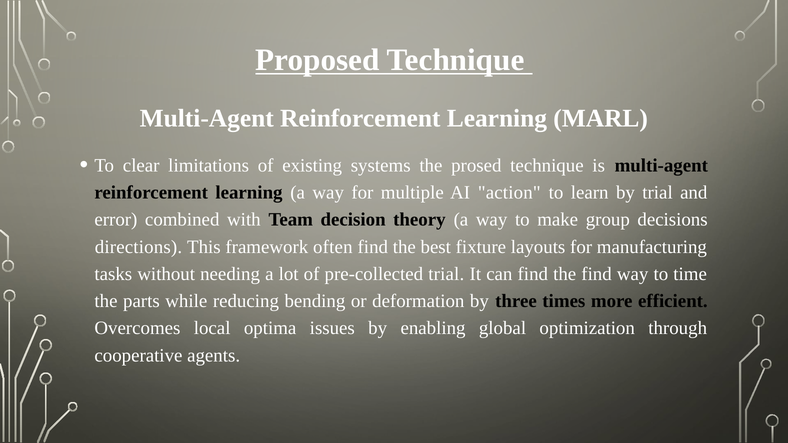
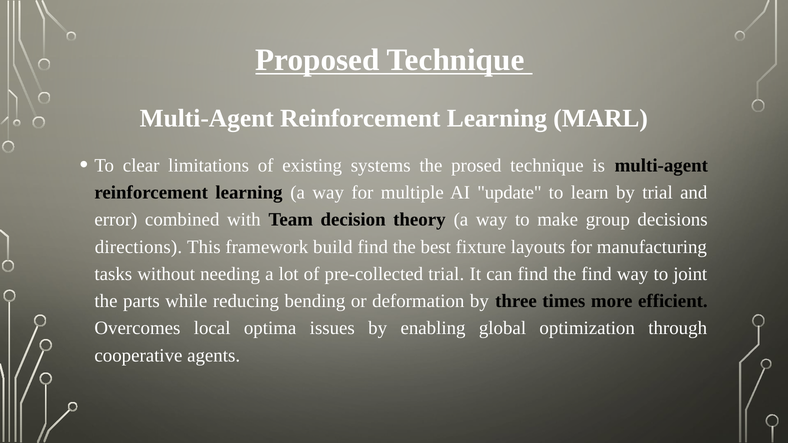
action: action -> update
often: often -> build
time: time -> joint
